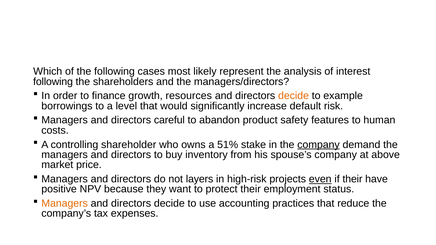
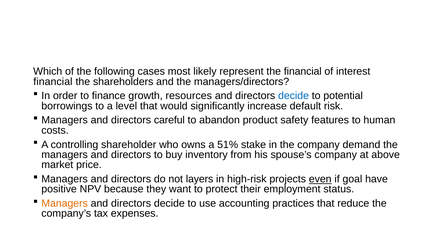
the analysis: analysis -> financial
following at (53, 82): following -> financial
decide at (294, 96) colour: orange -> blue
example: example -> potential
company at (319, 145) underline: present -> none
if their: their -> goal
